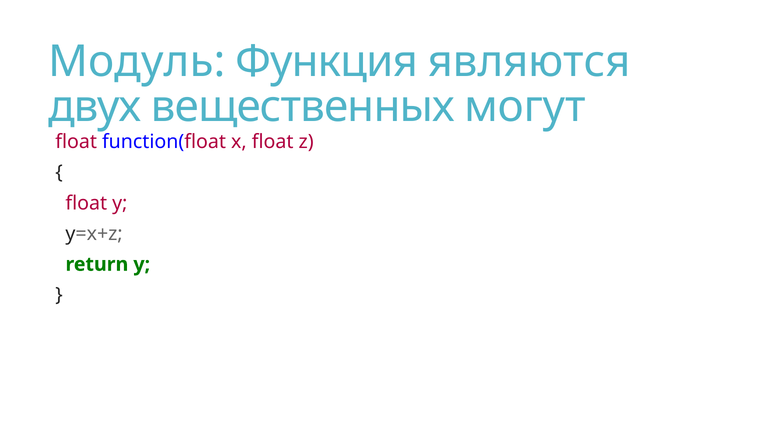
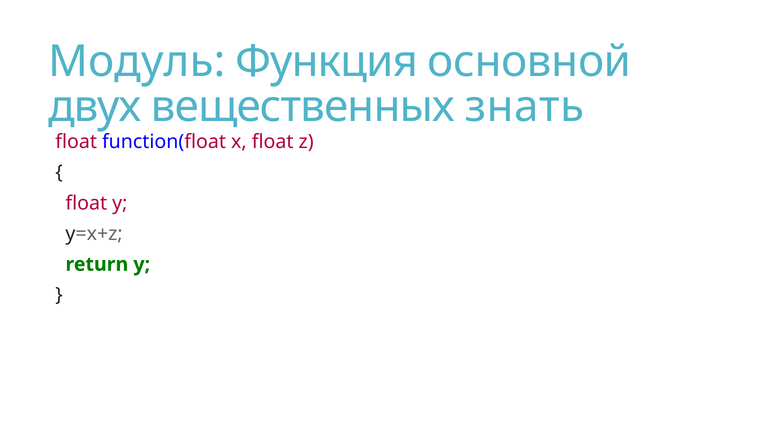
являются: являются -> основной
могут: могут -> знать
